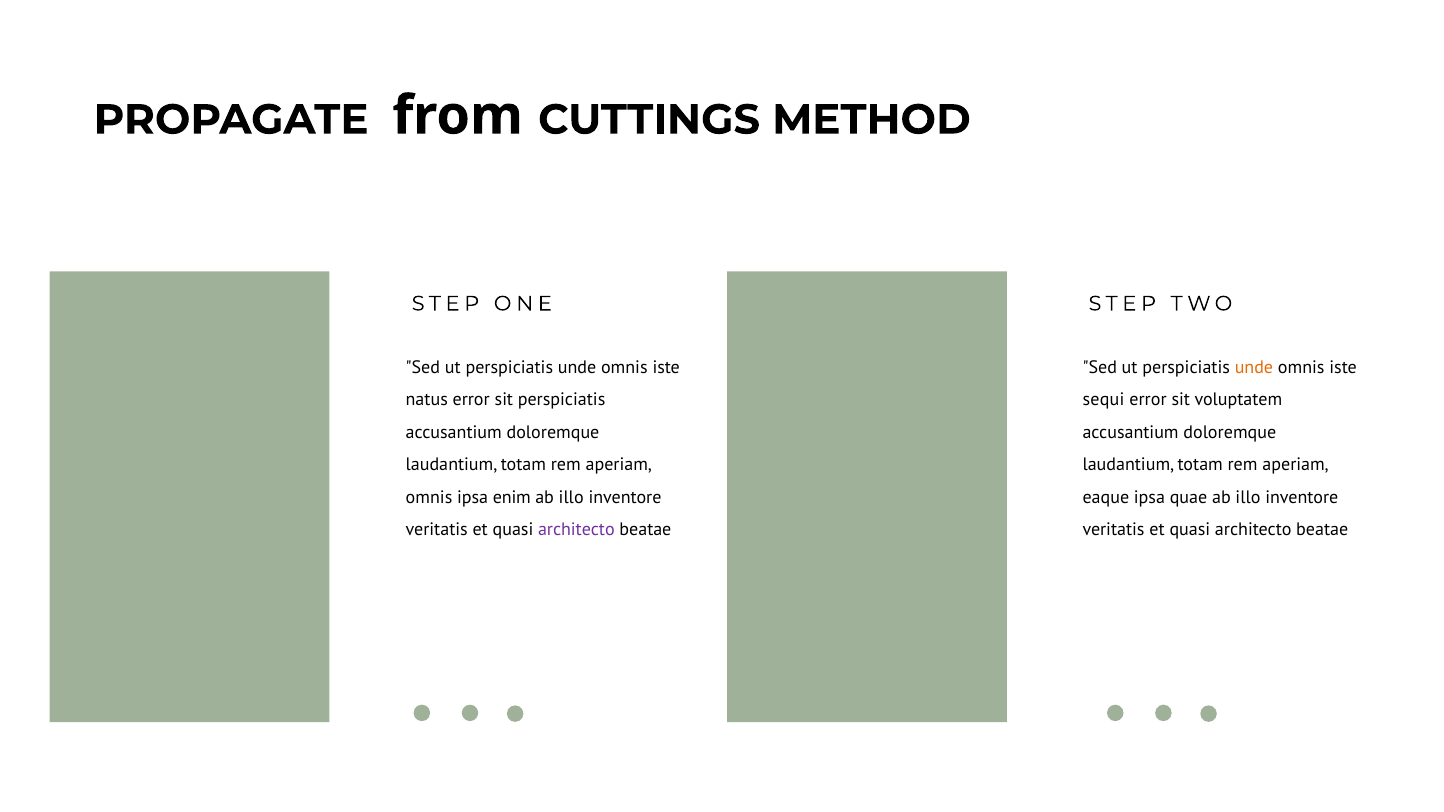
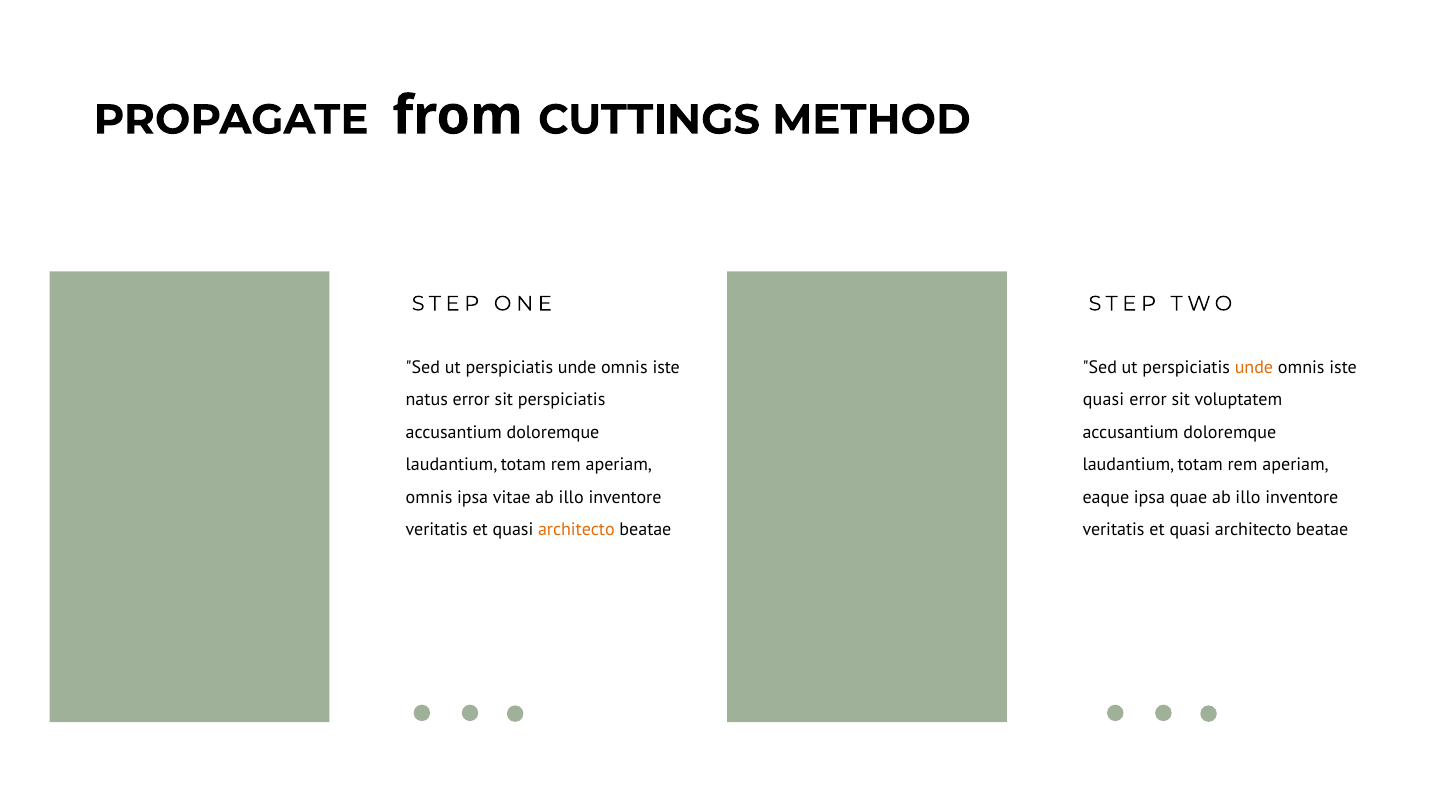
sequi at (1104, 400): sequi -> quasi
enim: enim -> vitae
architecto at (576, 530) colour: purple -> orange
